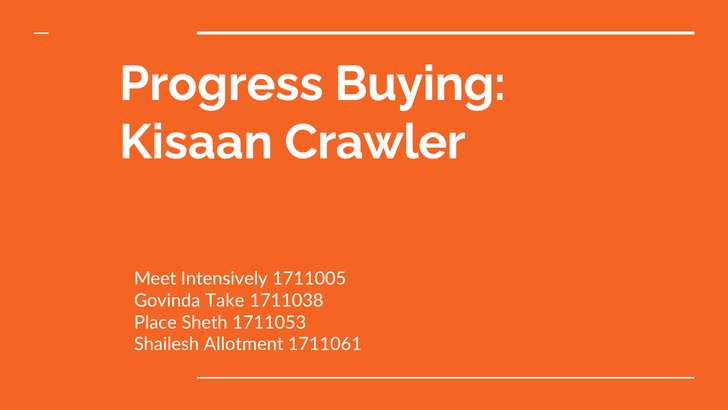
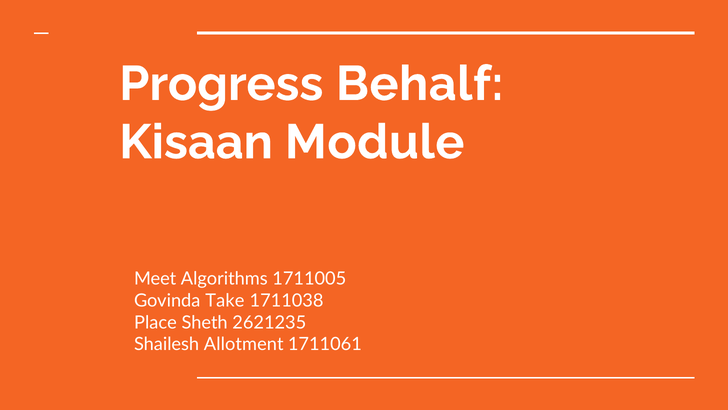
Buying: Buying -> Behalf
Crawler: Crawler -> Module
Intensively: Intensively -> Algorithms
1711053: 1711053 -> 2621235
